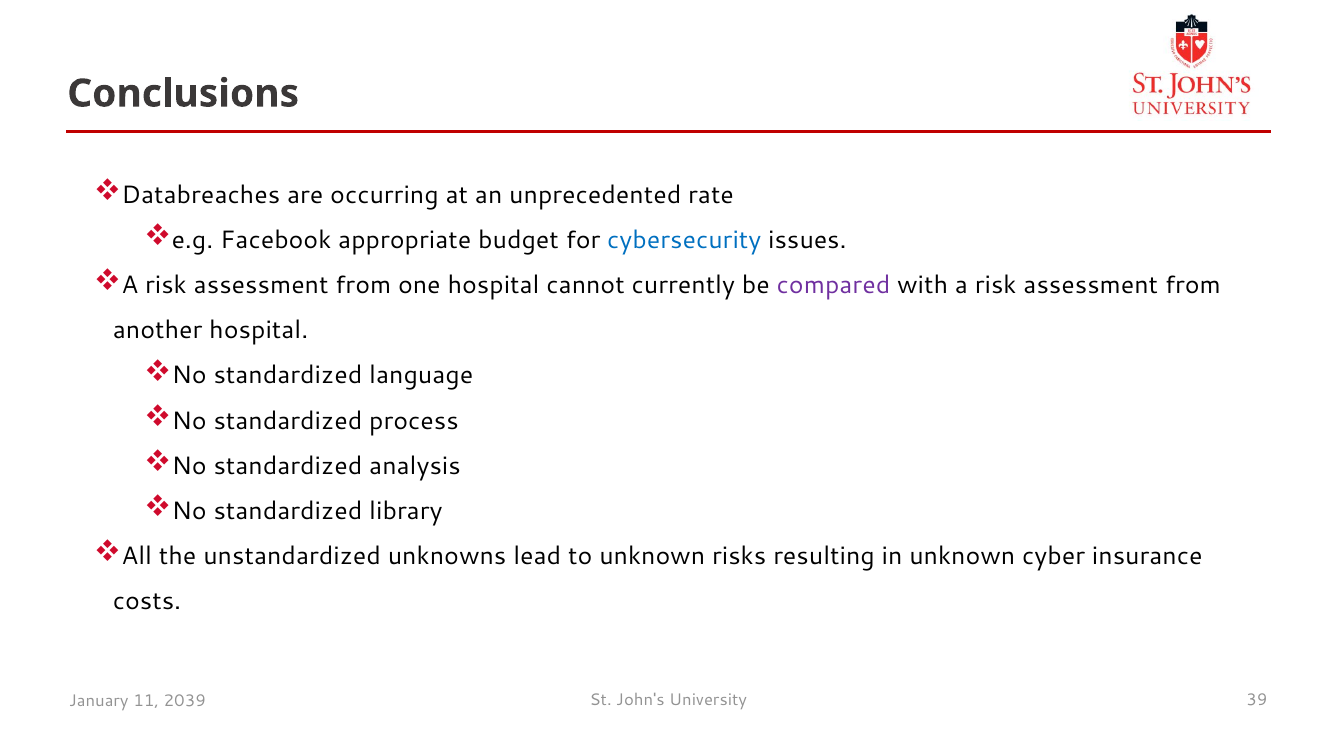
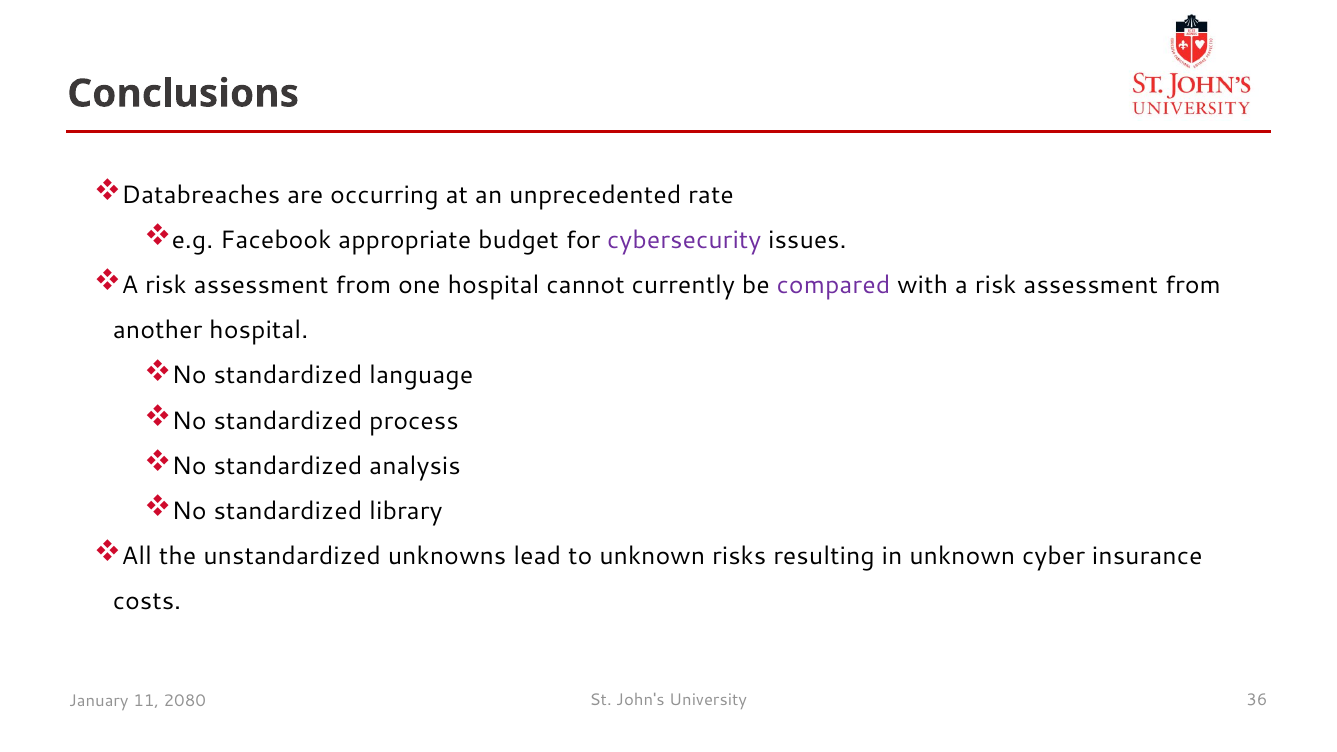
cybersecurity colour: blue -> purple
39: 39 -> 36
2039: 2039 -> 2080
